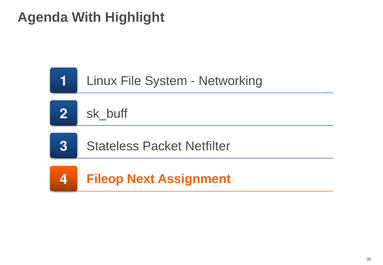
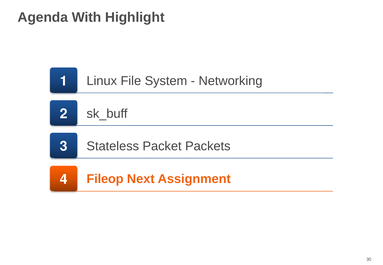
Netfilter: Netfilter -> Packets
